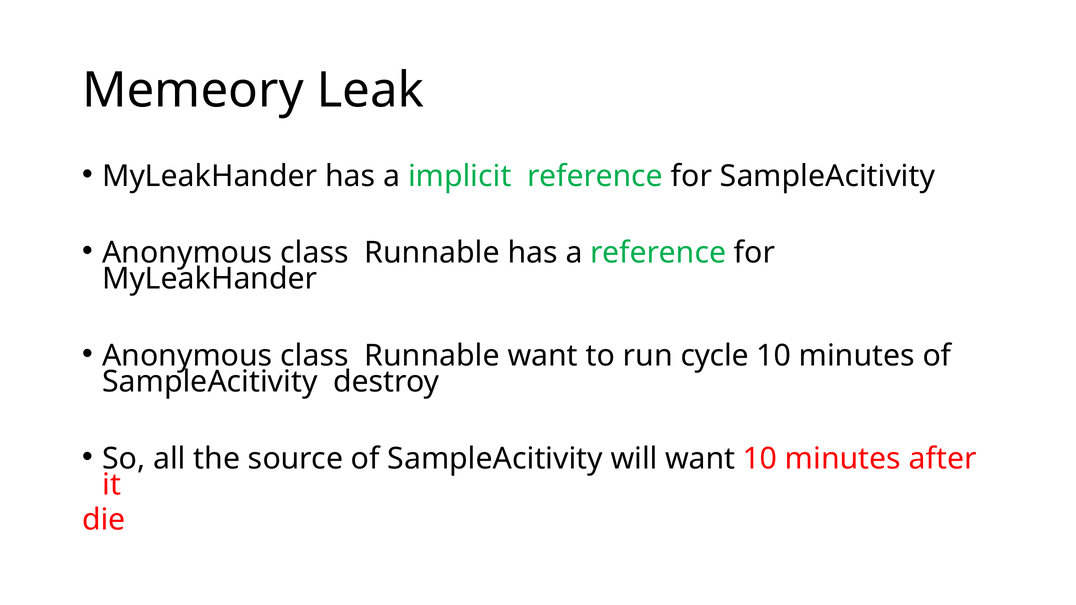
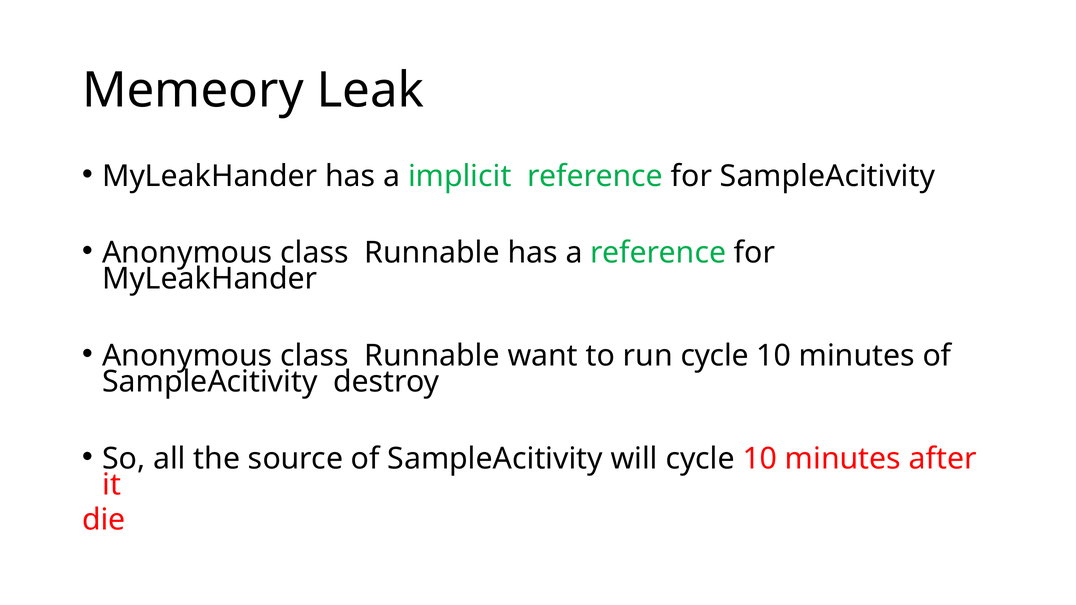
will want: want -> cycle
